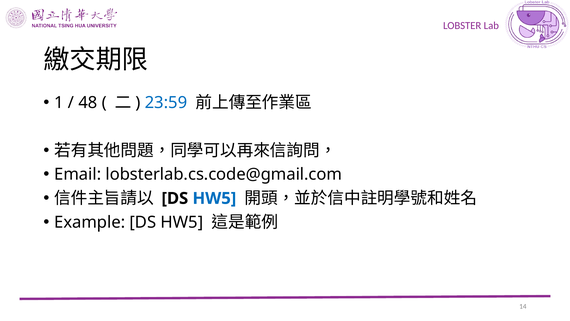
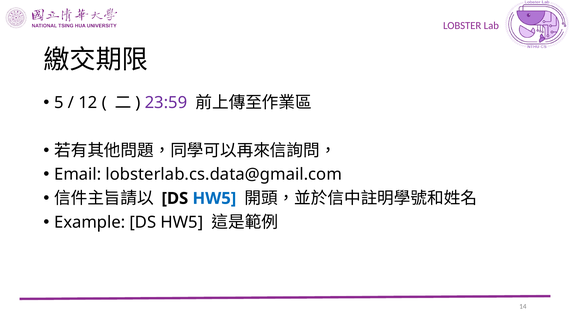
1: 1 -> 5
48: 48 -> 12
23:59 colour: blue -> purple
lobsterlab.cs.code@gmail.com: lobsterlab.cs.code@gmail.com -> lobsterlab.cs.data@gmail.com
